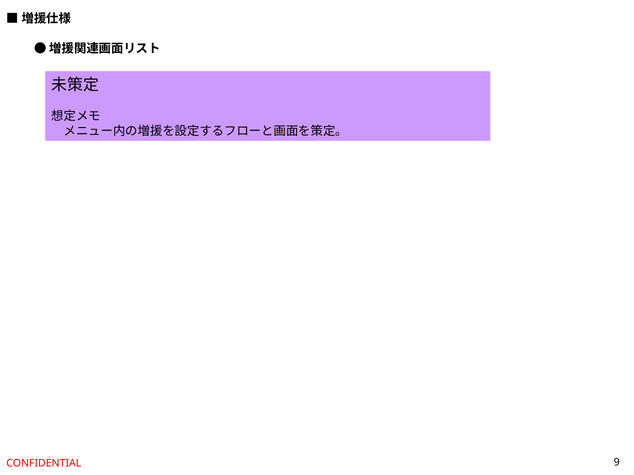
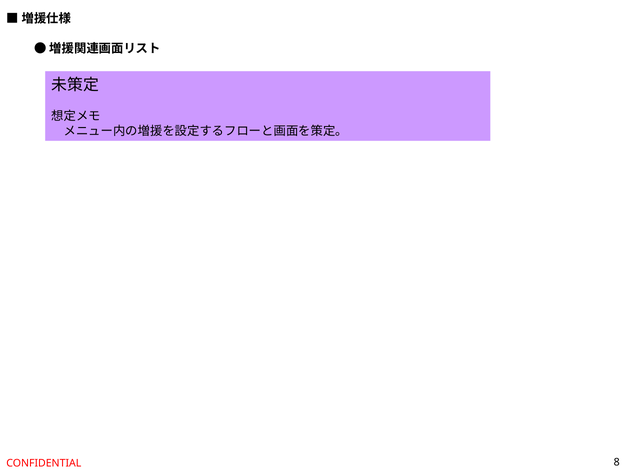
9: 9 -> 8
